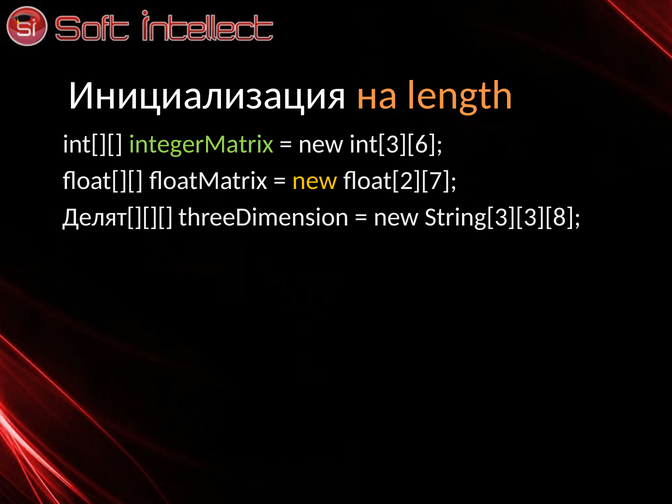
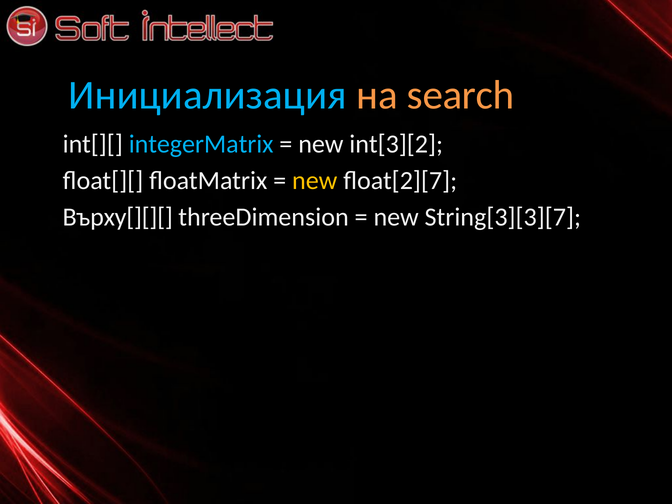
Инициализация colour: white -> light blue
length: length -> search
integerMatrix colour: light green -> light blue
int[3][6: int[3][6 -> int[3][2
Делят[][][: Делят[][][ -> Върху[][][
String[3][3][8: String[3][3][8 -> String[3][3][7
